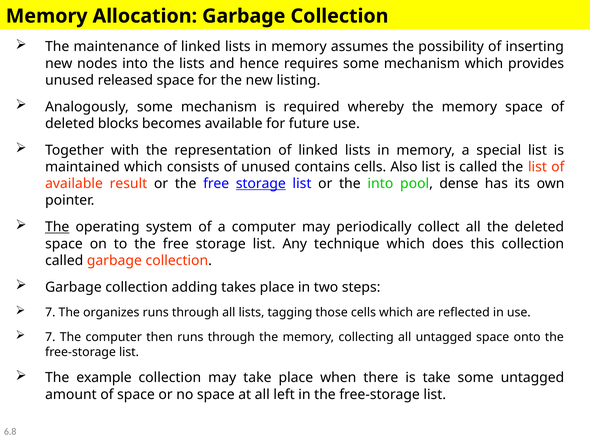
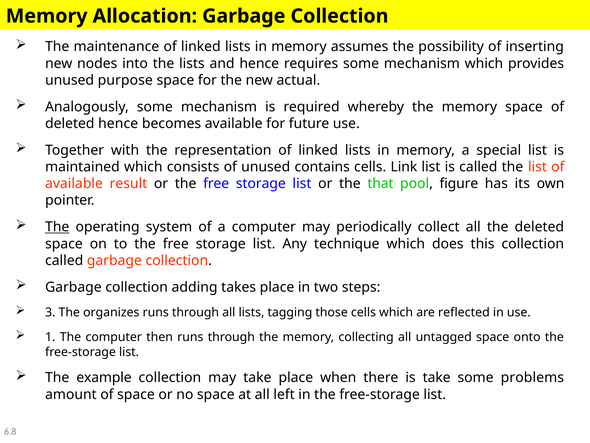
released: released -> purpose
listing: listing -> actual
deleted blocks: blocks -> hence
Also: Also -> Link
storage at (261, 183) underline: present -> none
the into: into -> that
dense: dense -> figure
7 at (50, 312): 7 -> 3
7 at (50, 337): 7 -> 1
some untagged: untagged -> problems
